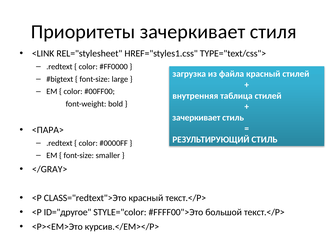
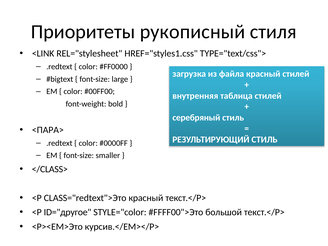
Приоритеты зачеркивает: зачеркивает -> рукописный
зачеркивает at (196, 118): зачеркивает -> серебряный
</GRAY>: </GRAY> -> </CLASS>
